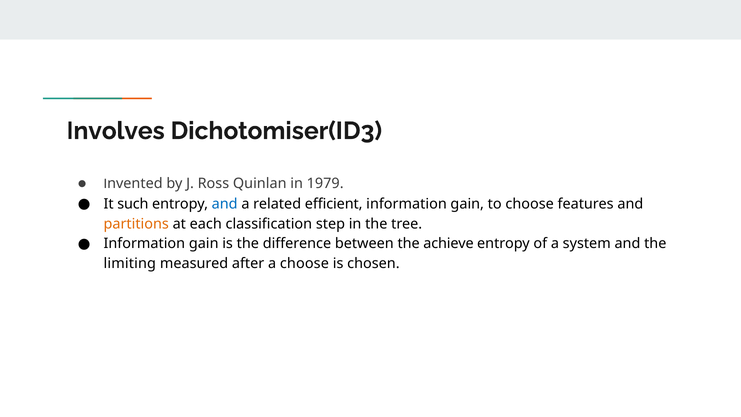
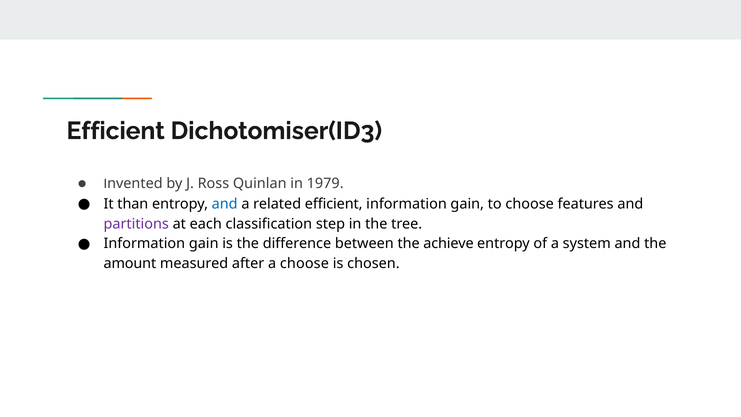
Involves at (116, 131): Involves -> Efficient
such: such -> than
partitions colour: orange -> purple
limiting: limiting -> amount
